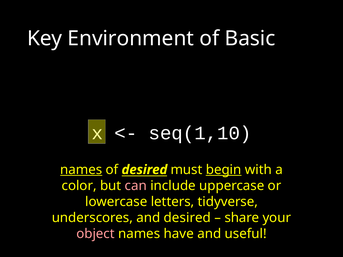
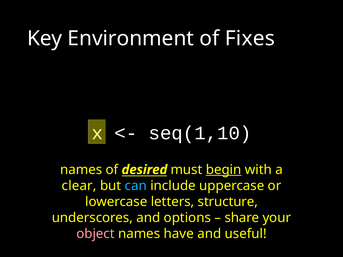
Basic: Basic -> Fixes
names at (81, 170) underline: present -> none
color: color -> clear
can colour: pink -> light blue
tidyverse: tidyverse -> structure
and desired: desired -> options
